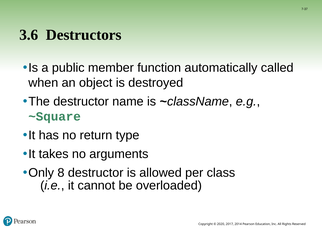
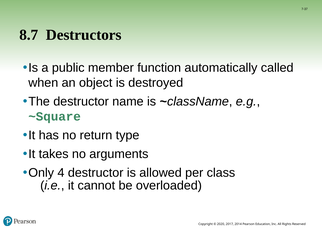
3.6: 3.6 -> 8.7
8: 8 -> 4
